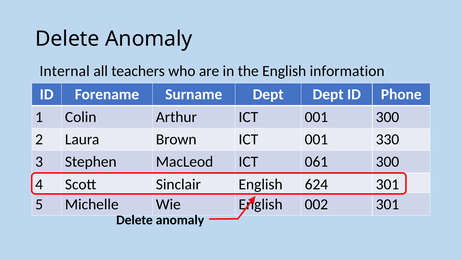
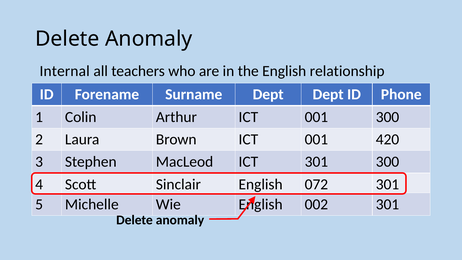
information: information -> relationship
330: 330 -> 420
ICT 061: 061 -> 301
624: 624 -> 072
